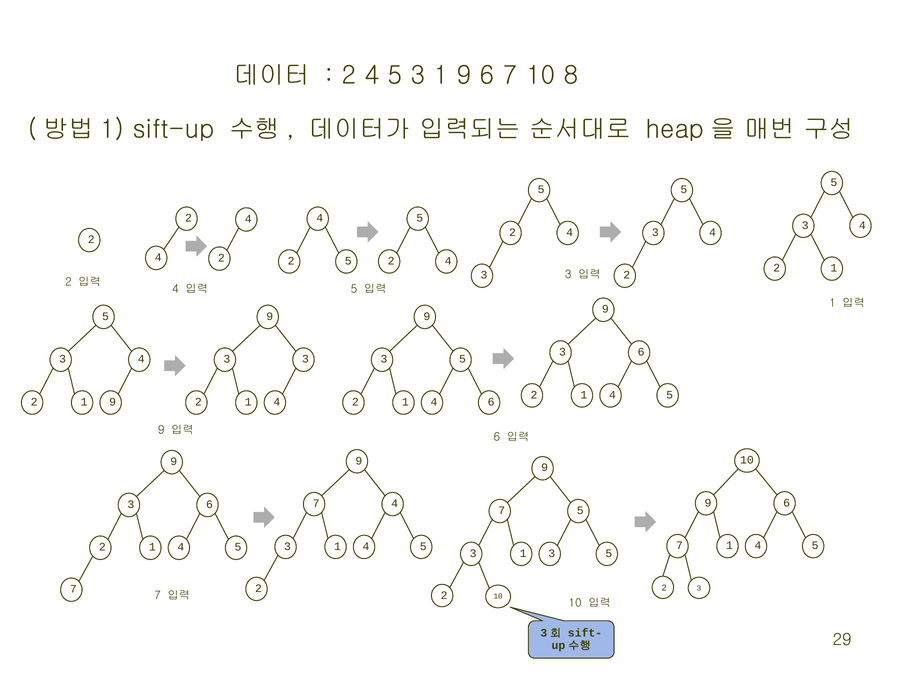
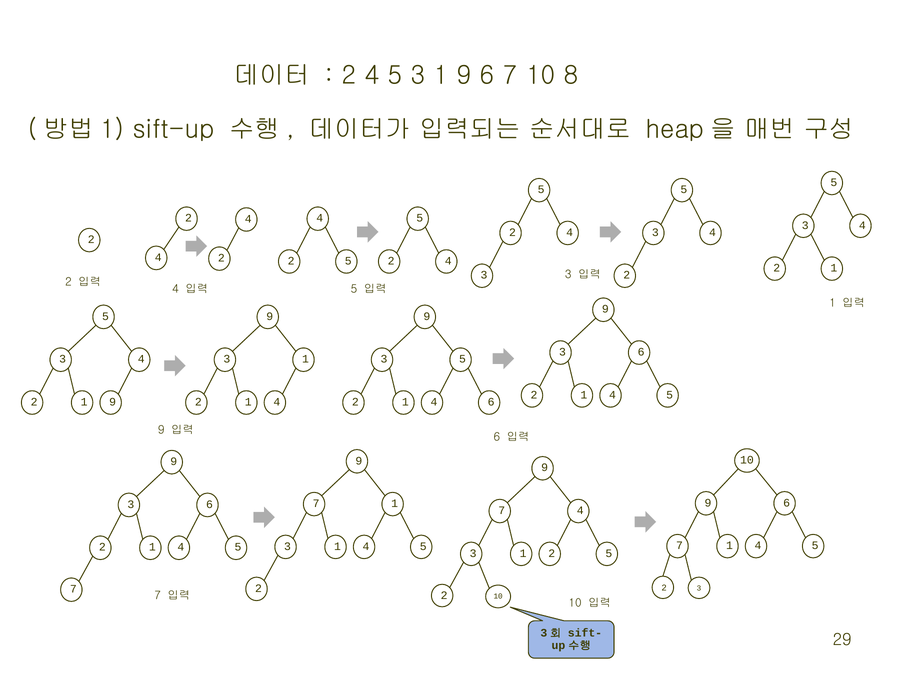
3 at (305, 359): 3 -> 1
4 at (395, 504): 4 -> 1
7 5: 5 -> 4
3 at (552, 554): 3 -> 2
